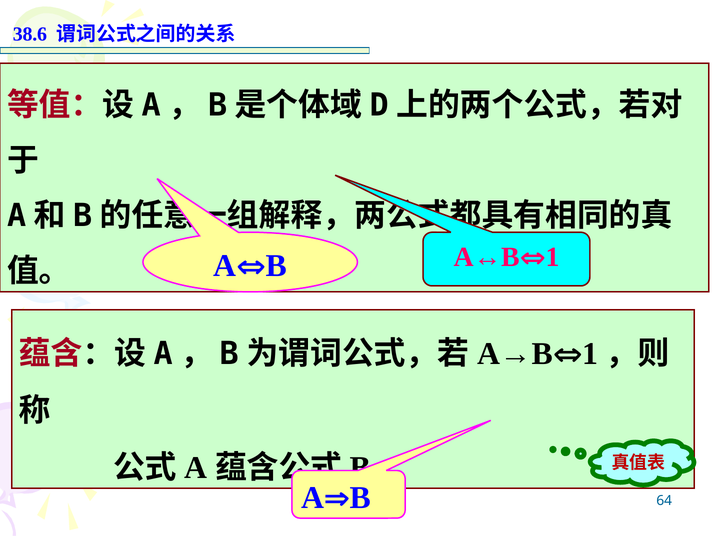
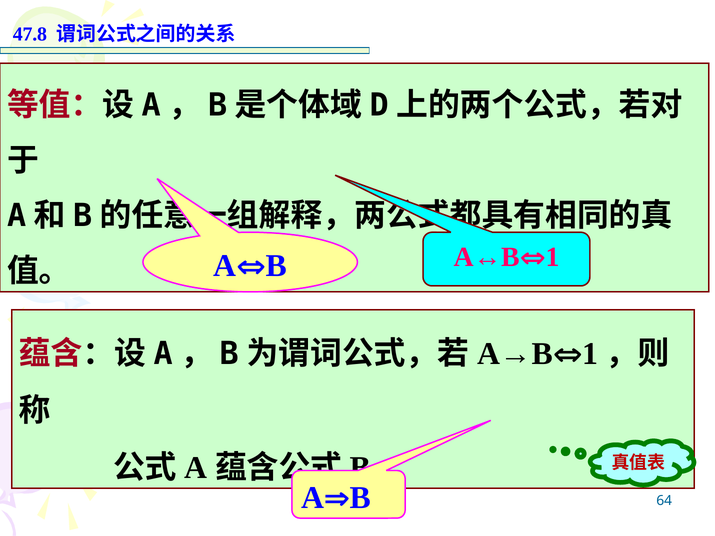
38.6: 38.6 -> 47.8
